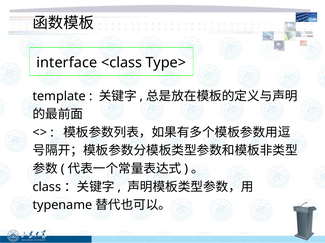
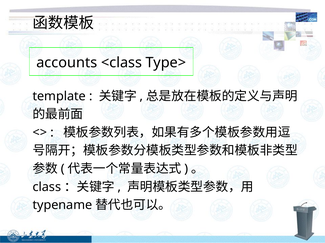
interface: interface -> accounts
